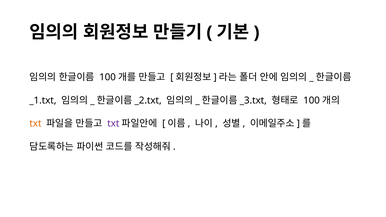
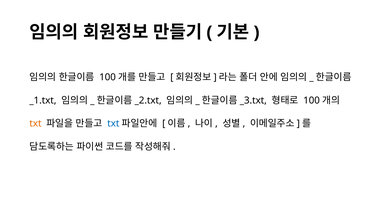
txt at (113, 124) colour: purple -> blue
